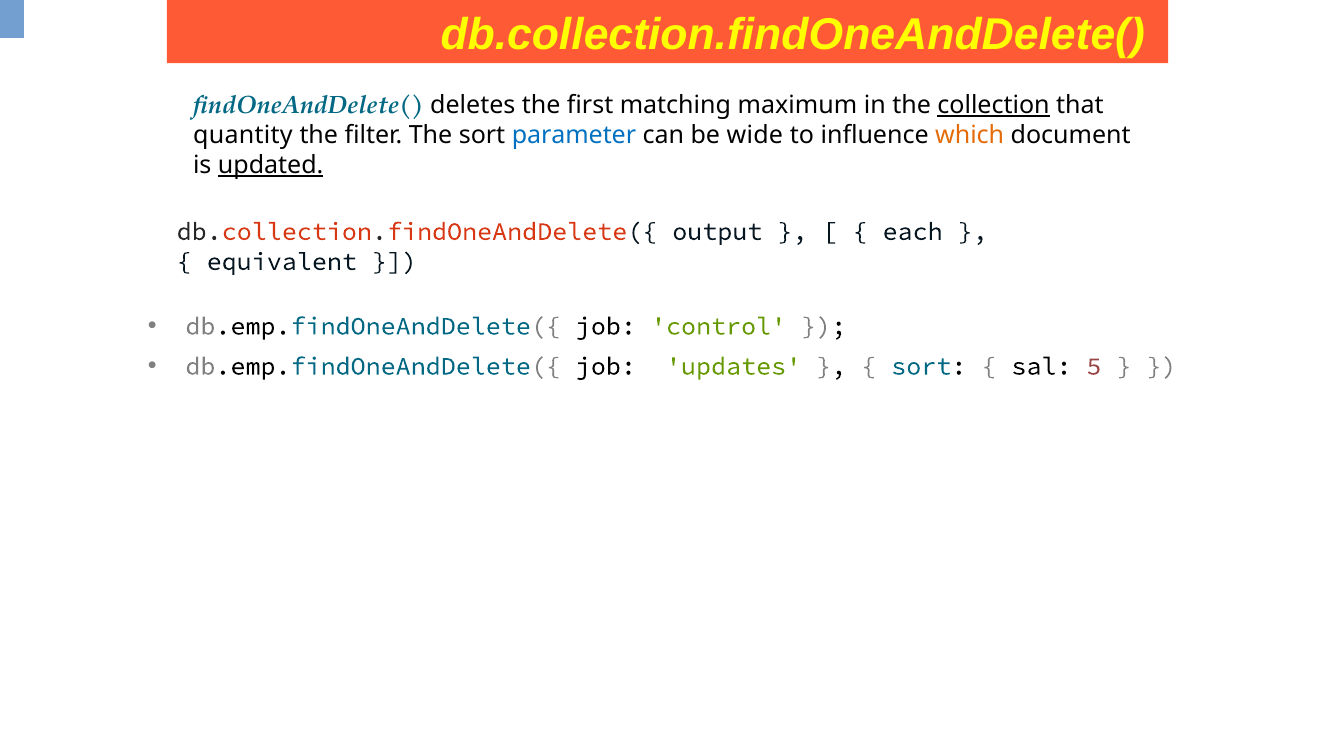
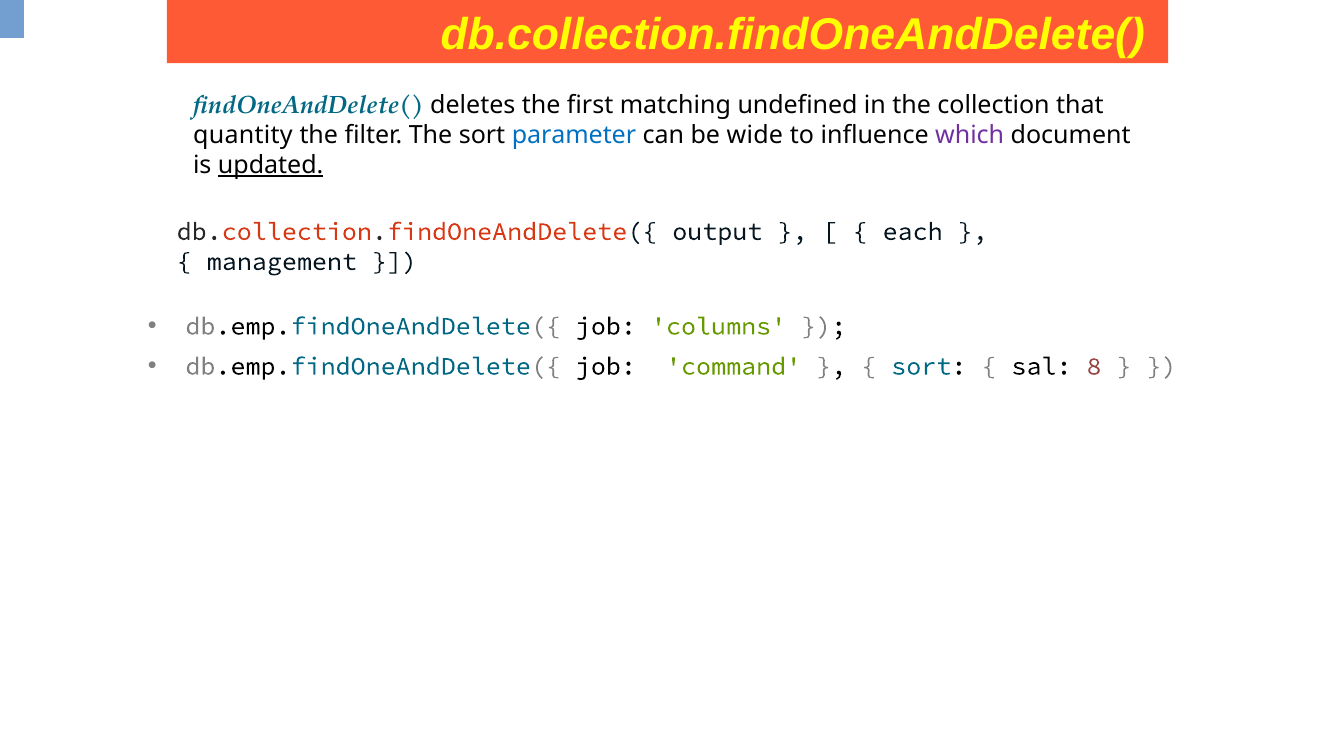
maximum: maximum -> undefined
collection underline: present -> none
which colour: orange -> purple
equivalent: equivalent -> management
control: control -> columns
updates: updates -> command
5: 5 -> 8
